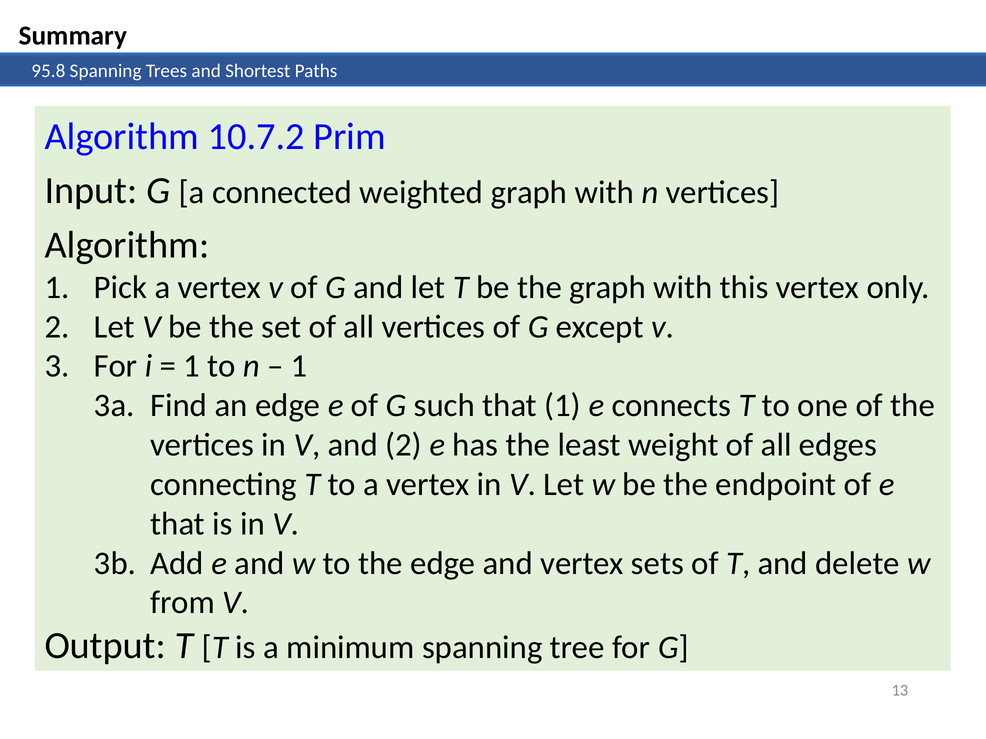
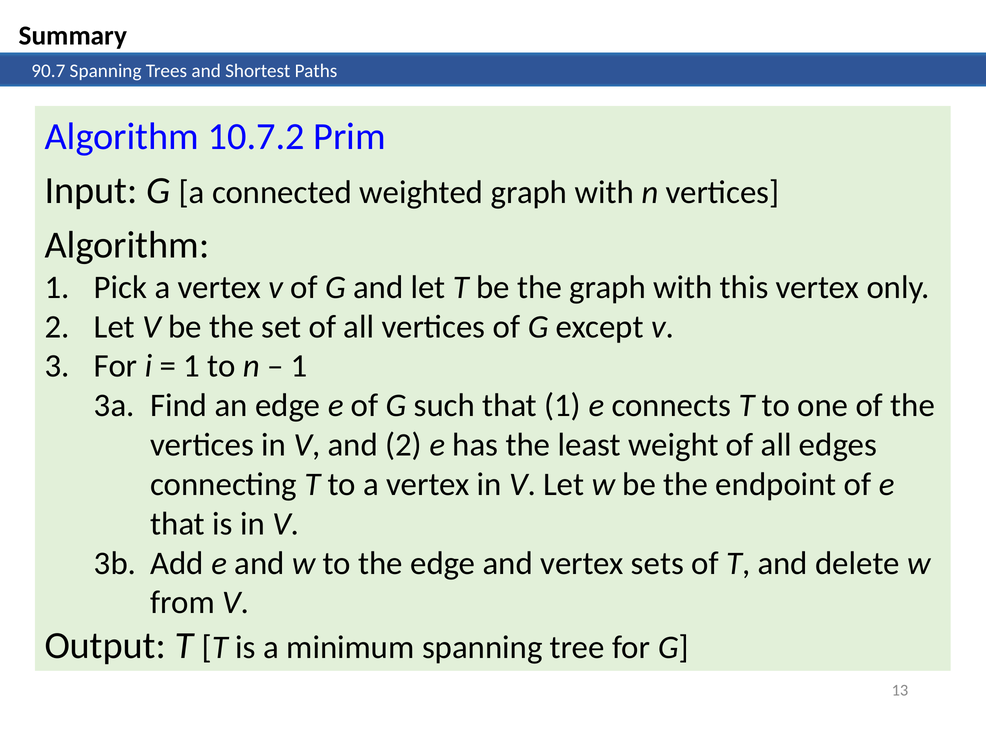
95.8: 95.8 -> 90.7
